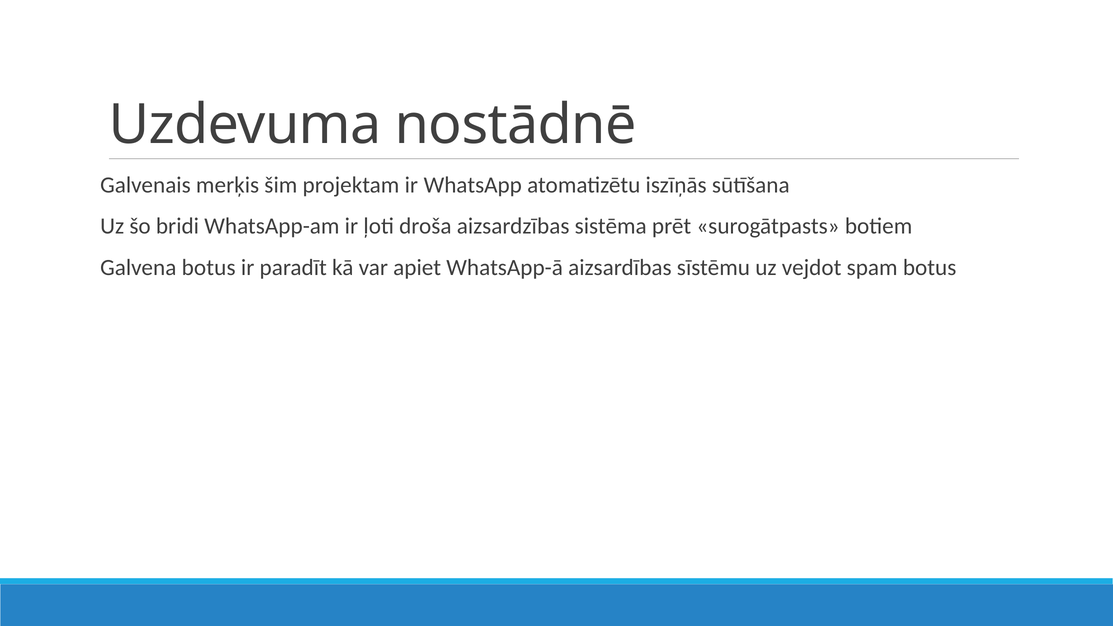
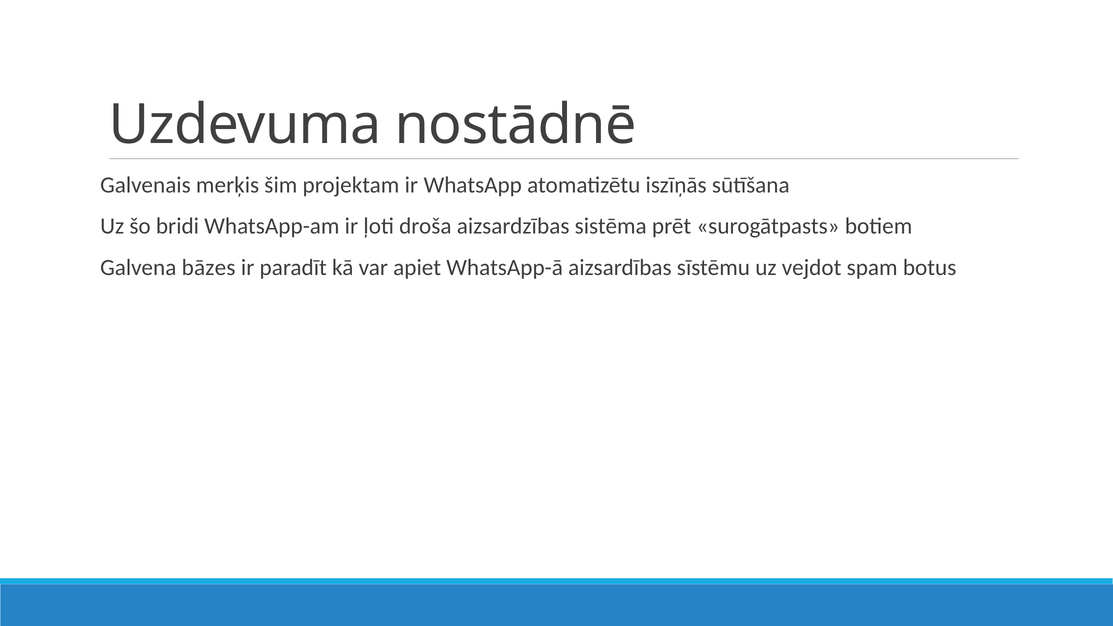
Galvena botus: botus -> bāzes
